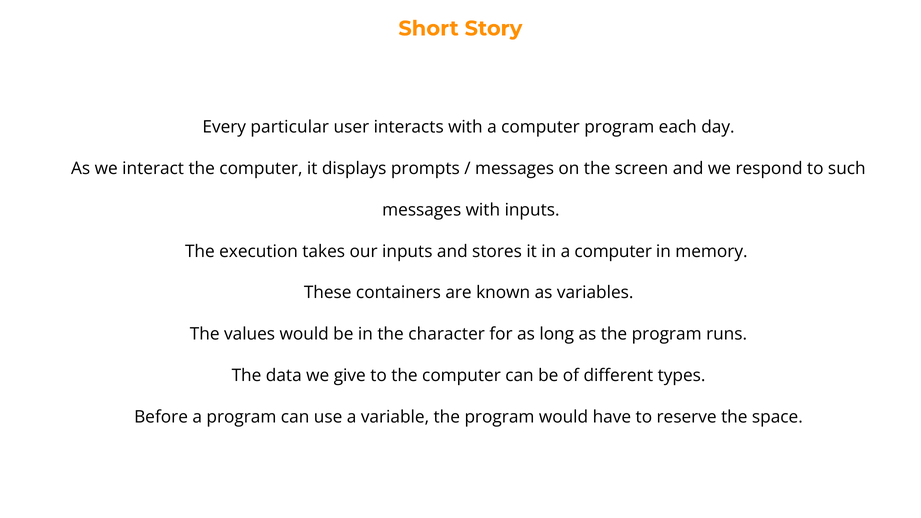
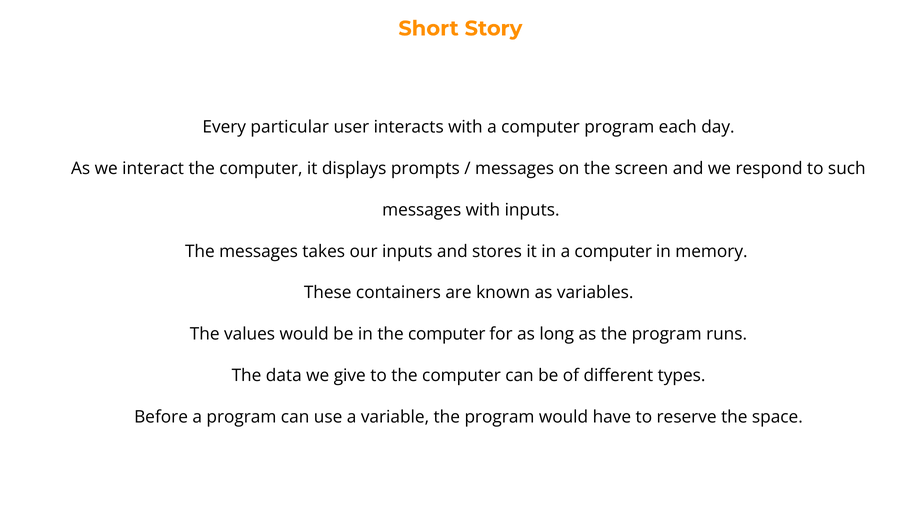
The execution: execution -> messages
in the character: character -> computer
